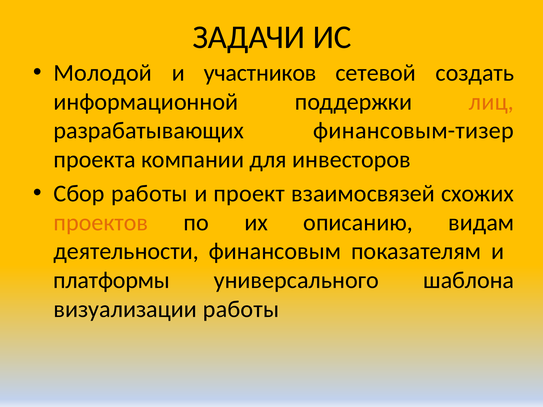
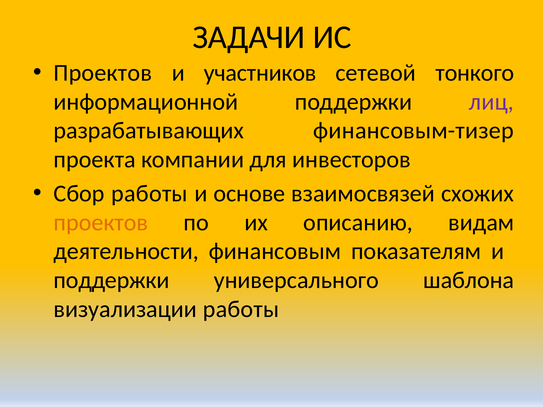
Молодой at (103, 73): Молодой -> Проектов
создать: создать -> тонкого
лиц colour: orange -> purple
проект: проект -> основе
платформы at (112, 280): платформы -> поддержки
